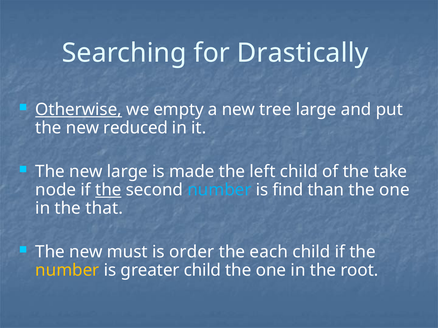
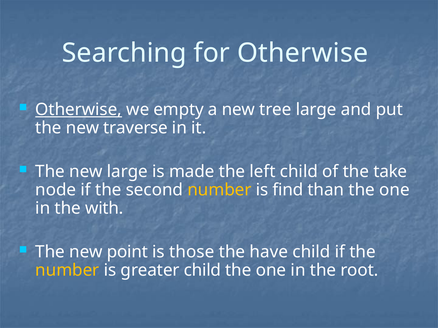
for Drastically: Drastically -> Otherwise
reduced: reduced -> traverse
the at (108, 190) underline: present -> none
number at (219, 190) colour: light blue -> yellow
that: that -> with
must: must -> point
order: order -> those
each: each -> have
